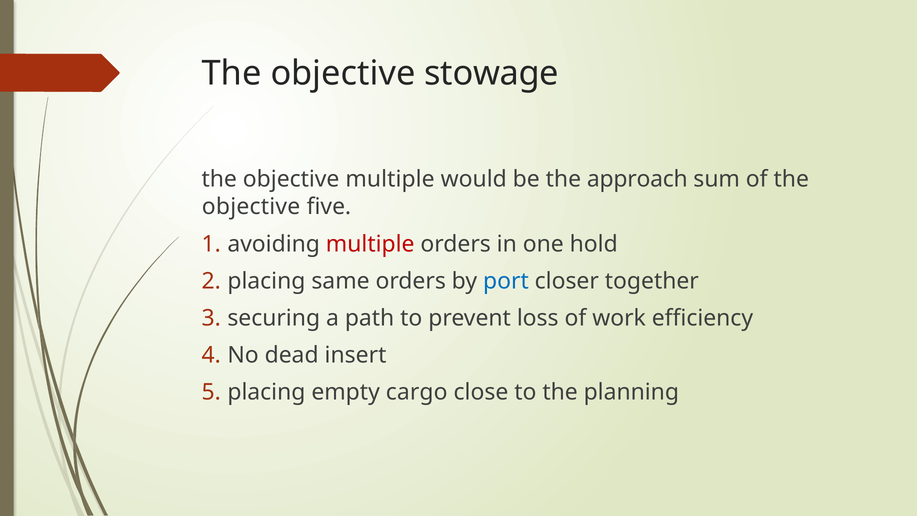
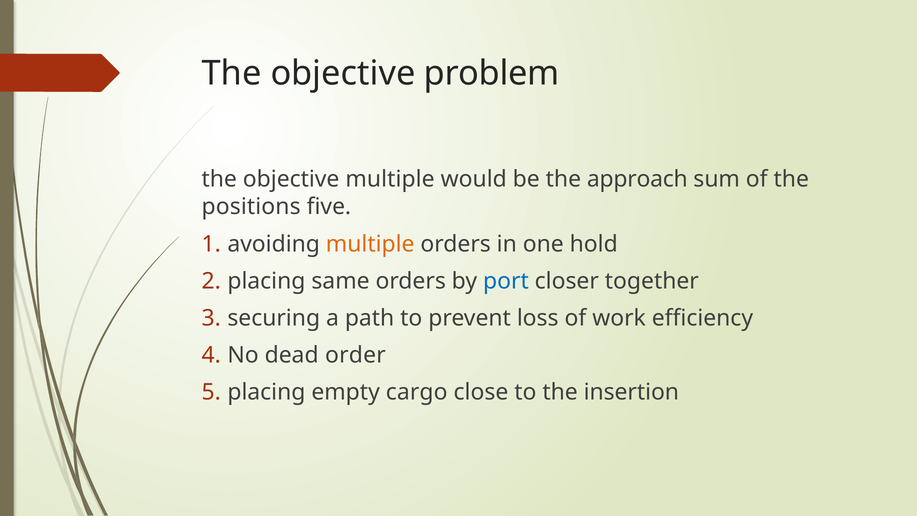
stowage: stowage -> problem
objective at (251, 207): objective -> positions
multiple at (370, 244) colour: red -> orange
insert: insert -> order
planning: planning -> insertion
